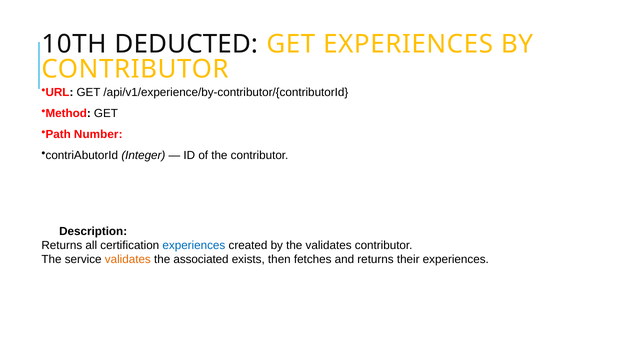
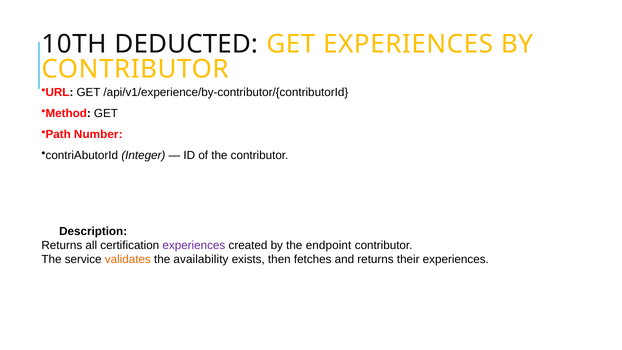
experiences at (194, 245) colour: blue -> purple
the validates: validates -> endpoint
associated: associated -> availability
